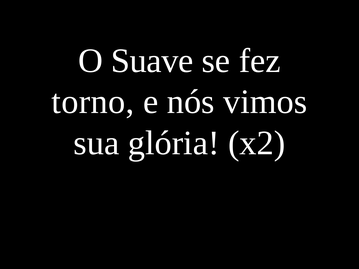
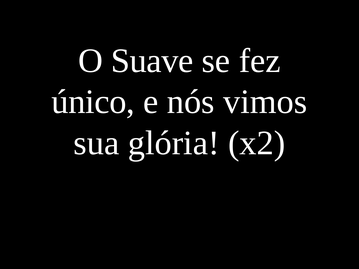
torno: torno -> único
